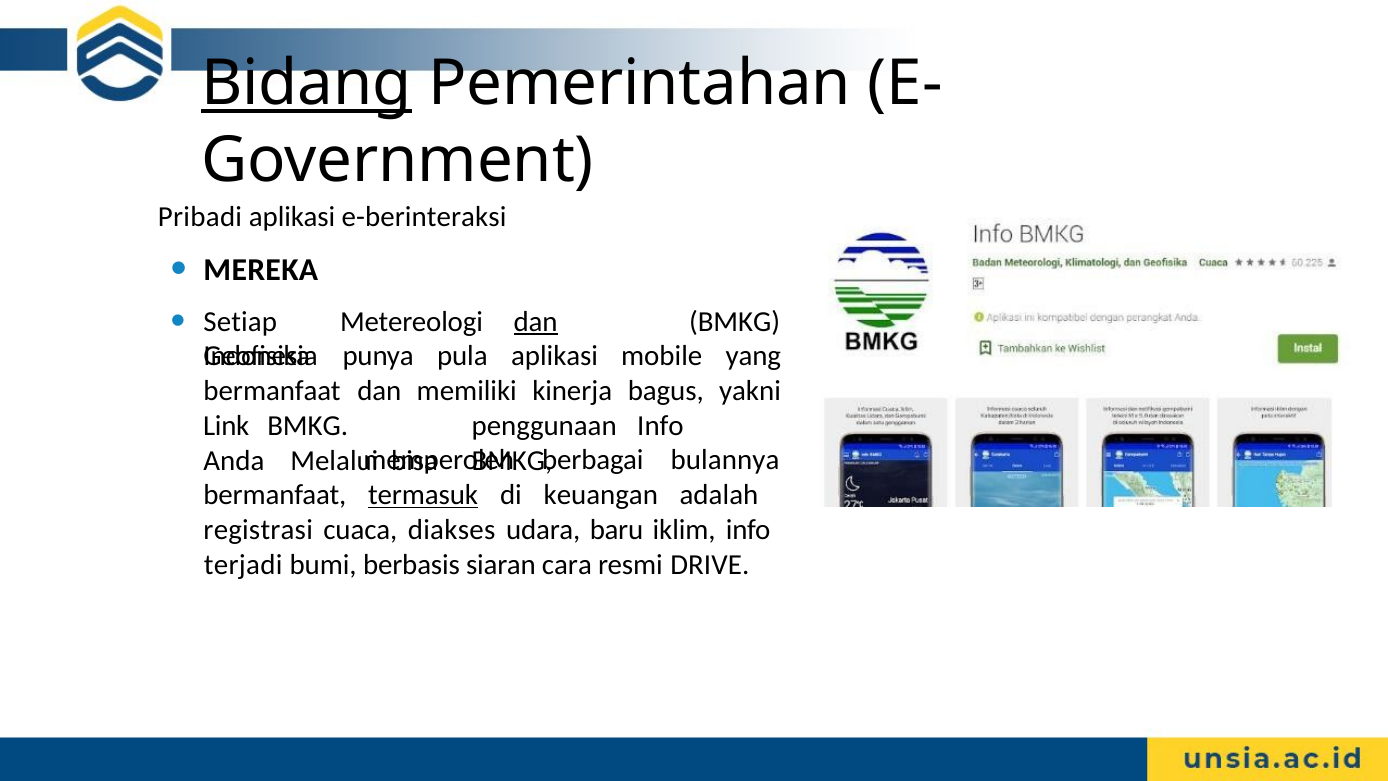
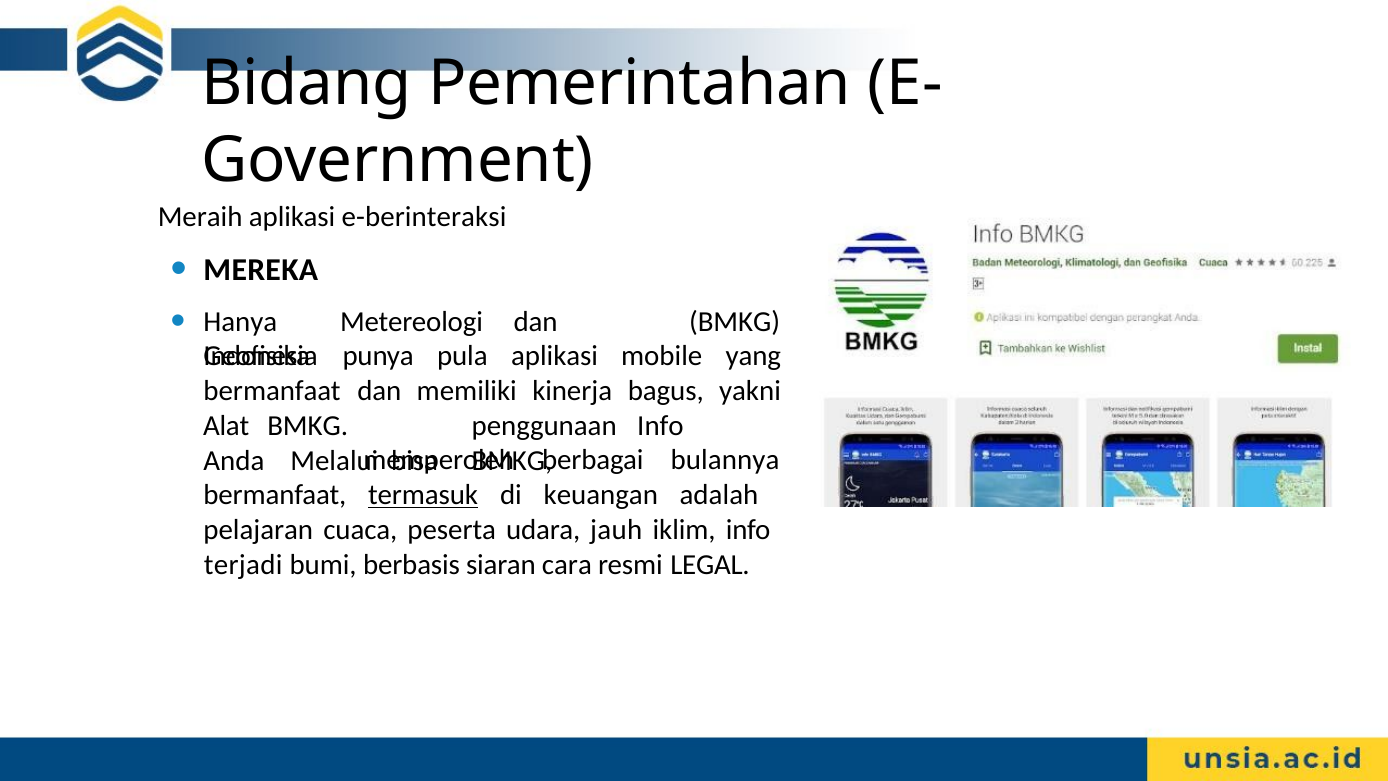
Bidang underline: present -> none
Pribadi: Pribadi -> Meraih
Setiap: Setiap -> Hanya
dan at (536, 322) underline: present -> none
Link: Link -> Alat
registrasi: registrasi -> pelajaran
diakses: diakses -> peserta
baru: baru -> jauh
DRIVE: DRIVE -> LEGAL
